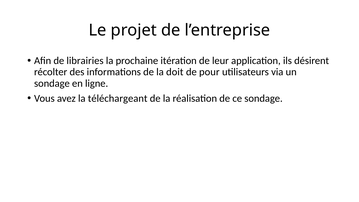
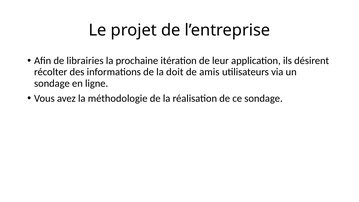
pour: pour -> amis
téléchargeant: téléchargeant -> méthodologie
